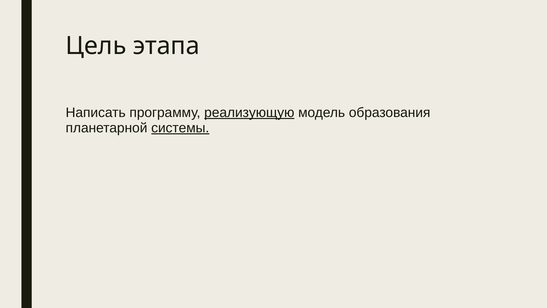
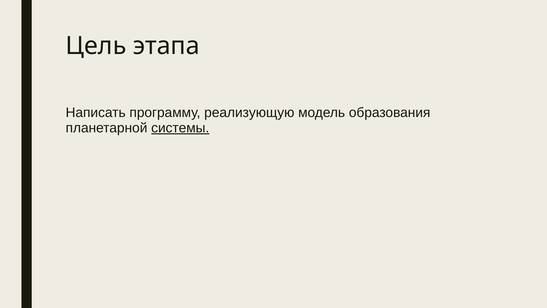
реализующую underline: present -> none
